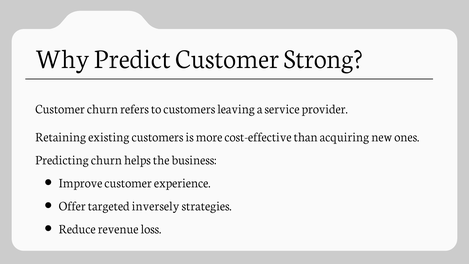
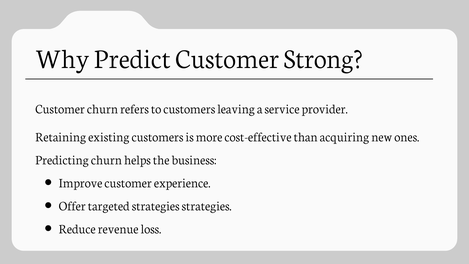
targeted inversely: inversely -> strategies
